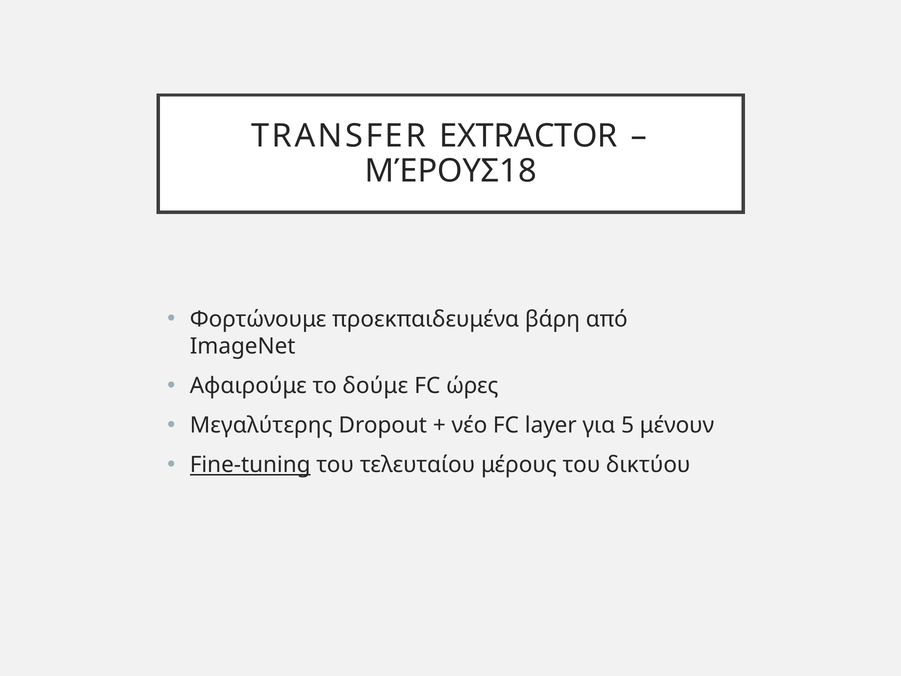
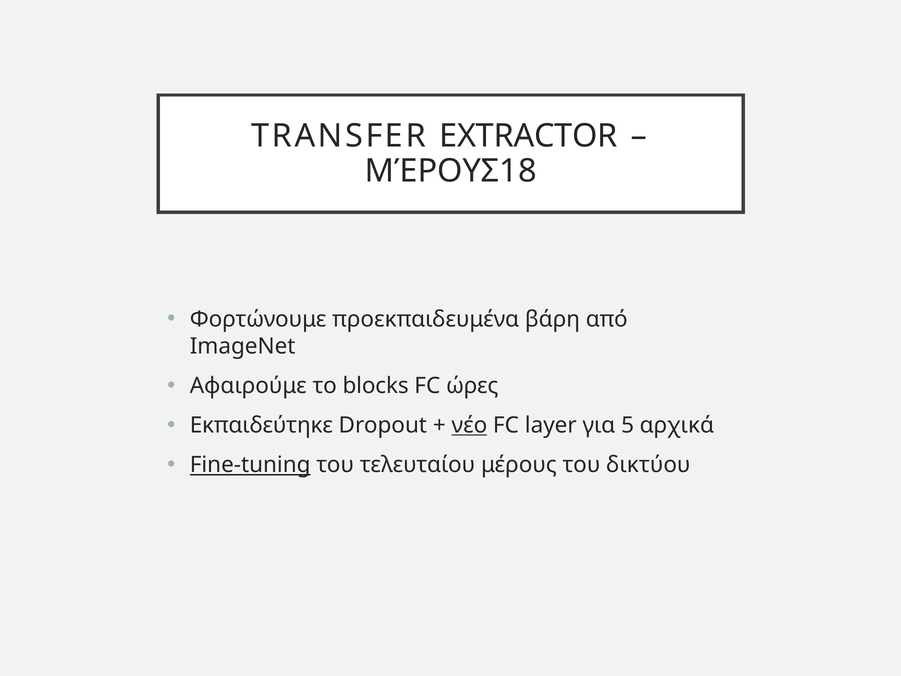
δούμε: δούμε -> blocks
Μεγαλύτερης: Μεγαλύτερης -> Εκπαιδεύτηκε
νέο underline: none -> present
μένουν: μένουν -> αρχικά
